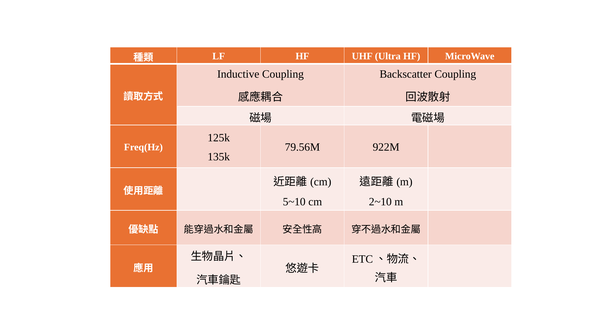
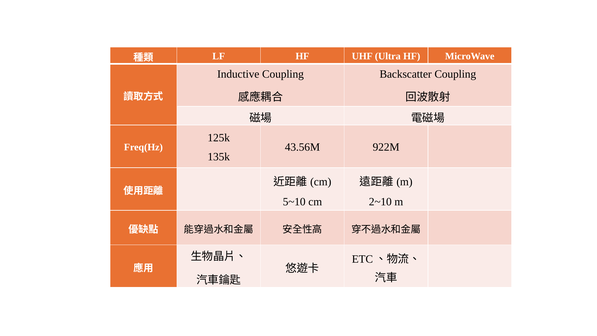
79.56M: 79.56M -> 43.56M
